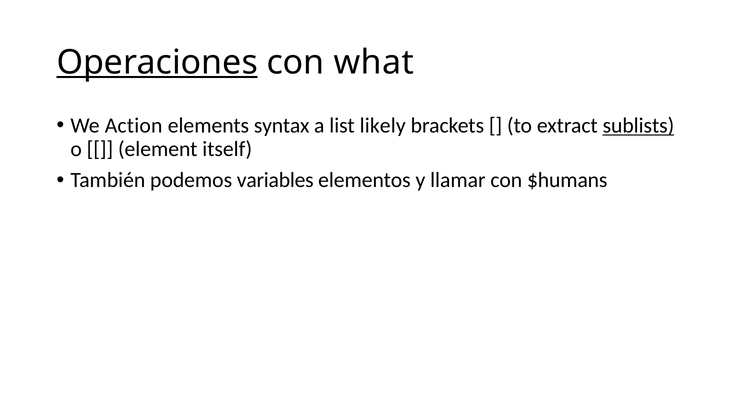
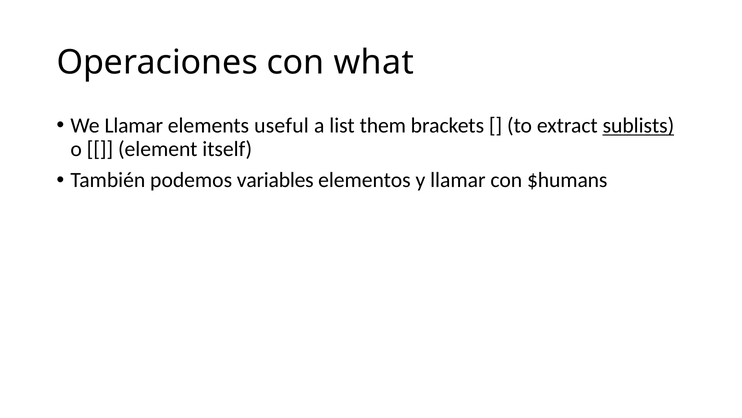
Operaciones underline: present -> none
We Action: Action -> Llamar
syntax: syntax -> useful
likely: likely -> them
